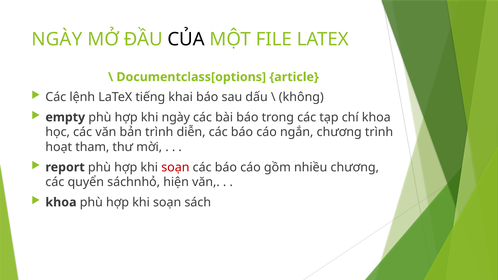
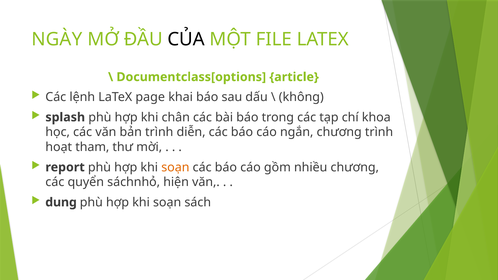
tiếng: tiếng -> page
empty: empty -> splash
khi ngày: ngày -> chân
soạn at (175, 167) colour: red -> orange
khoa at (61, 202): khoa -> dung
